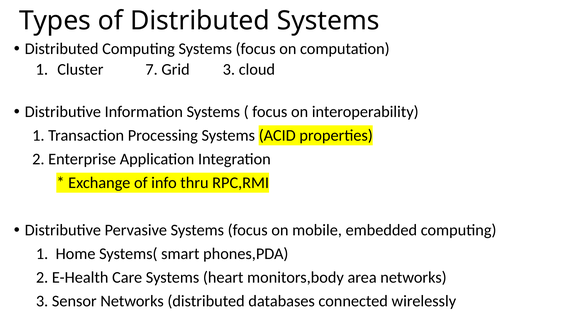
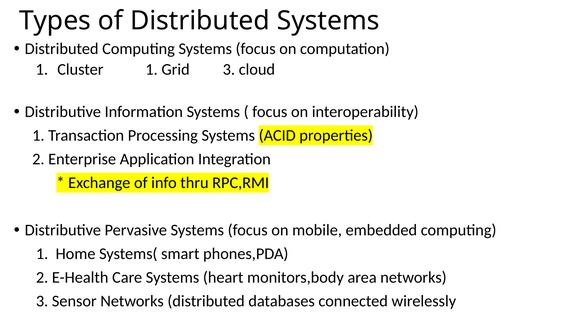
Cluster 7: 7 -> 1
